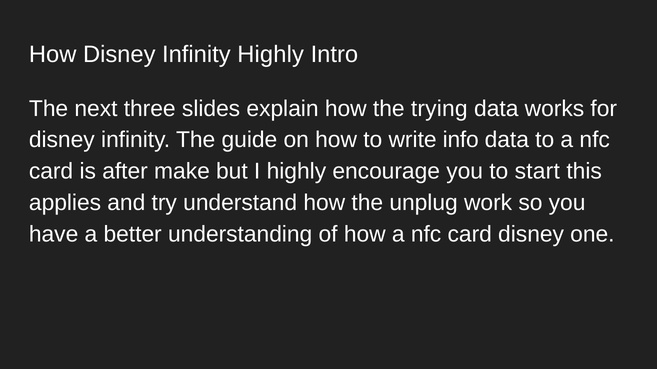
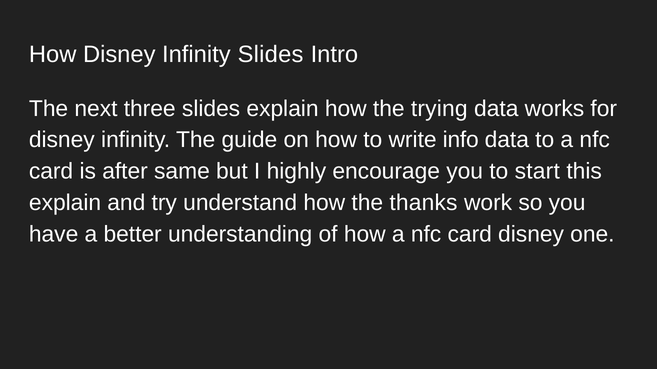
Infinity Highly: Highly -> Slides
make: make -> same
applies at (65, 203): applies -> explain
unplug: unplug -> thanks
